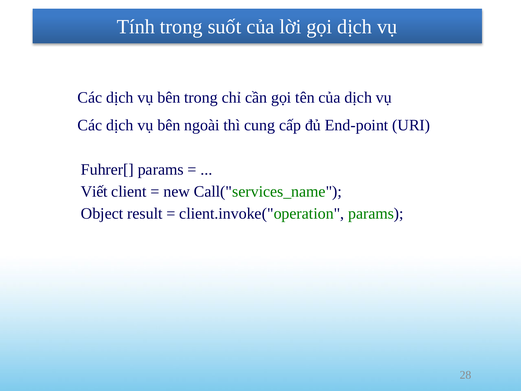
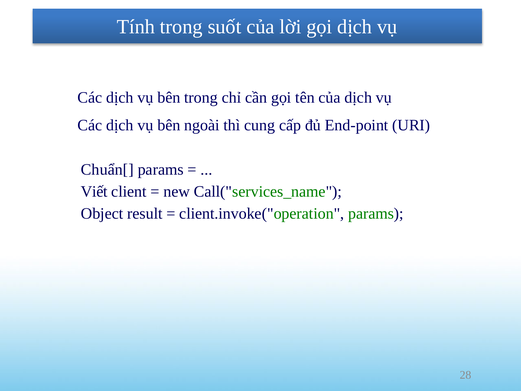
Fuhrer[: Fuhrer[ -> Chuẩn[
